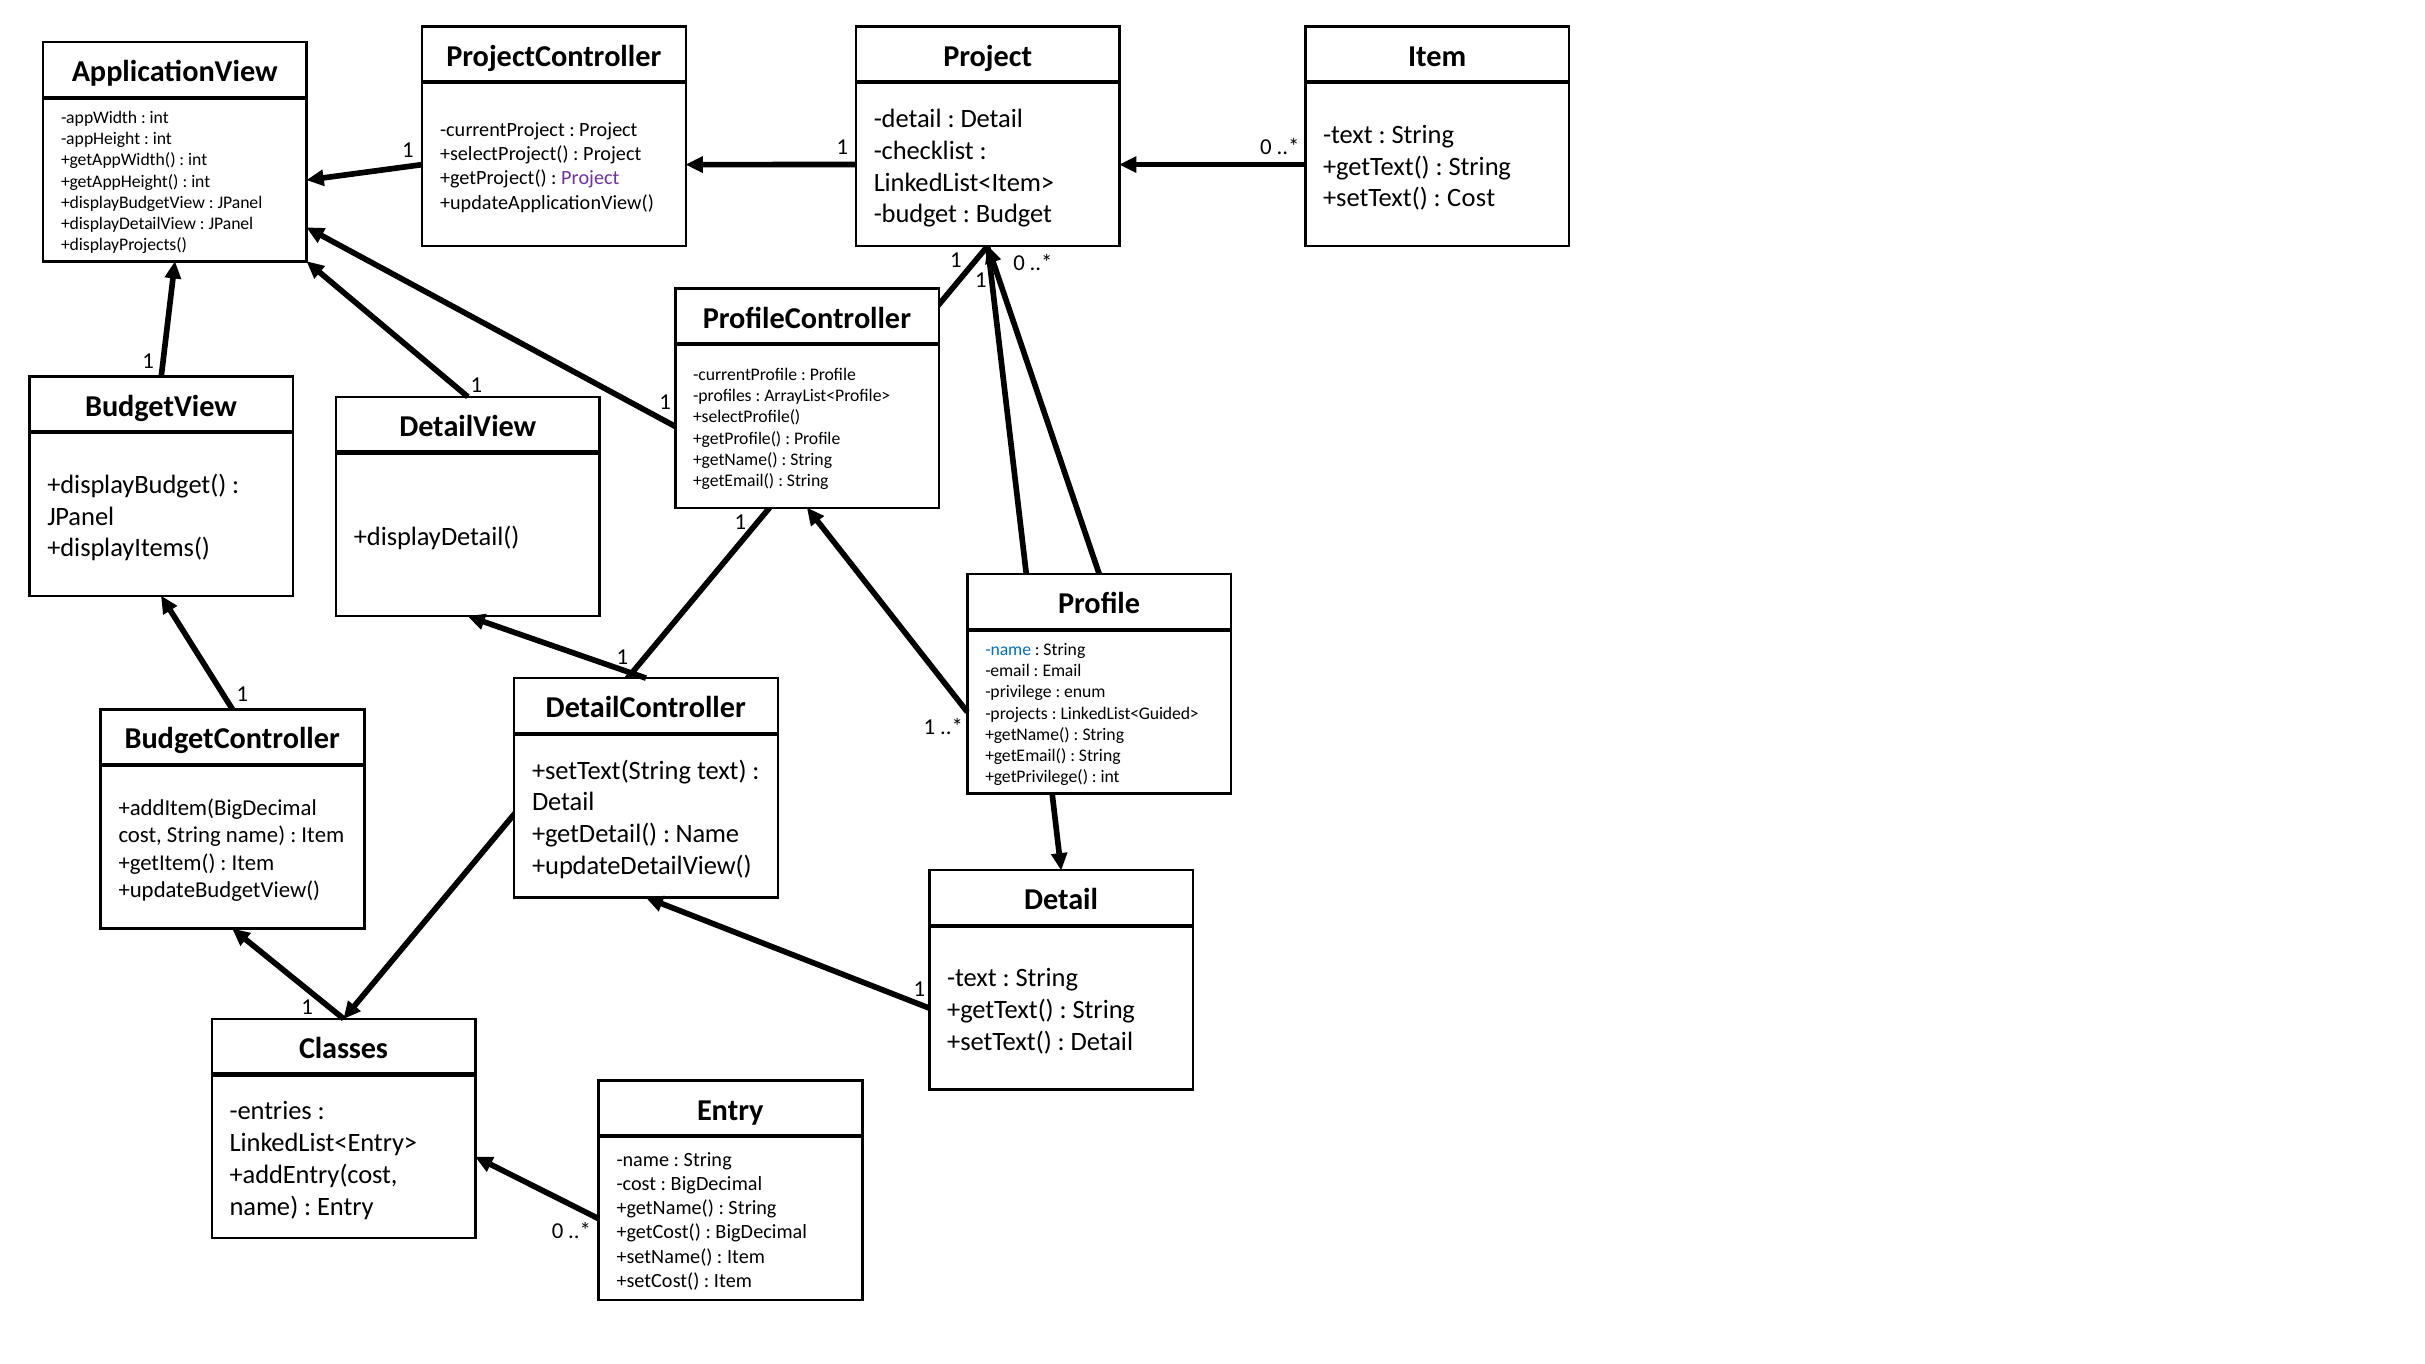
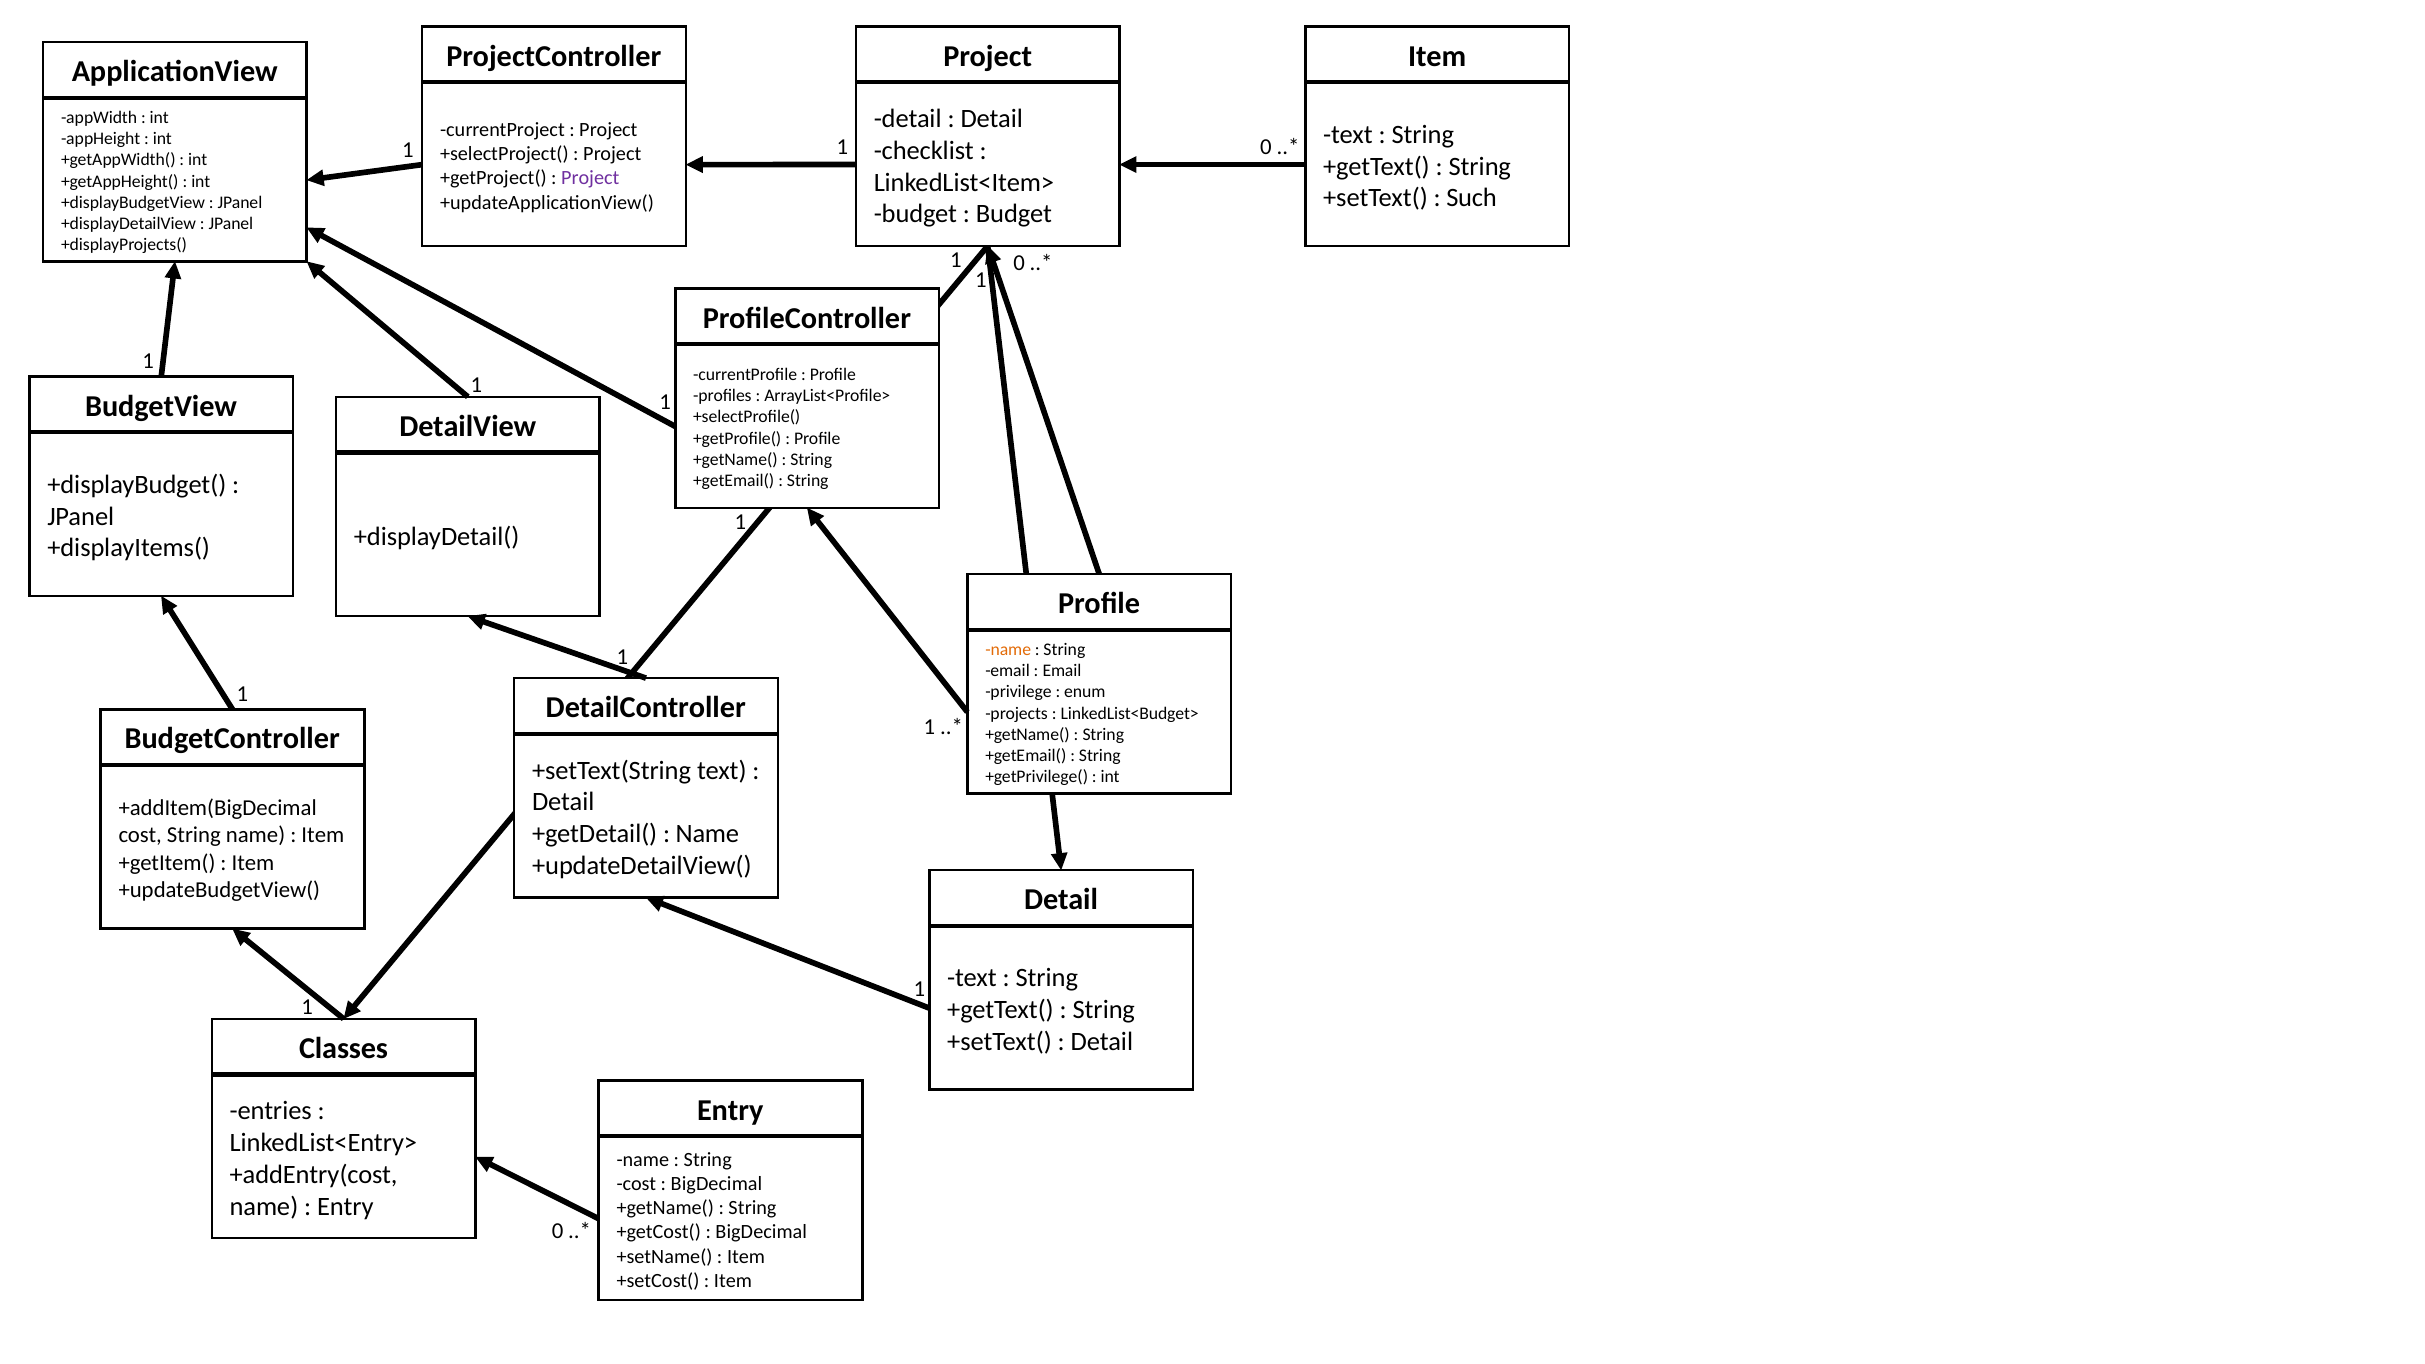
Cost at (1471, 198): Cost -> Such
name at (1008, 650) colour: blue -> orange
LinkedList<Guided>: LinkedList<Guided> -> LinkedList<Budget>
